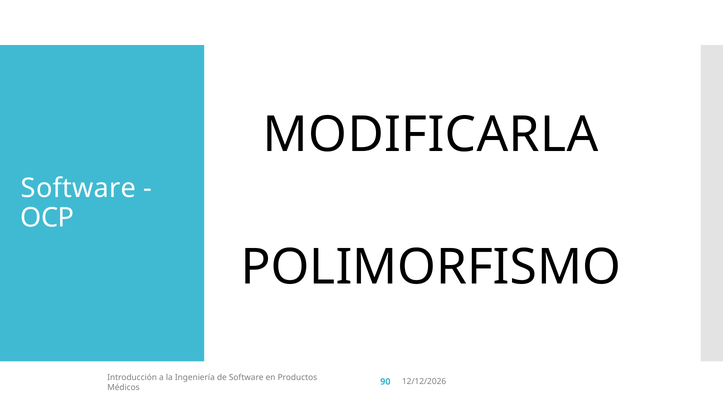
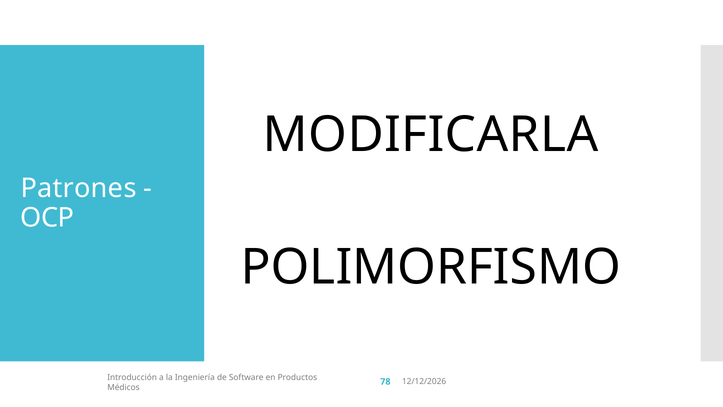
Software at (79, 188): Software -> Patrones
90: 90 -> 78
